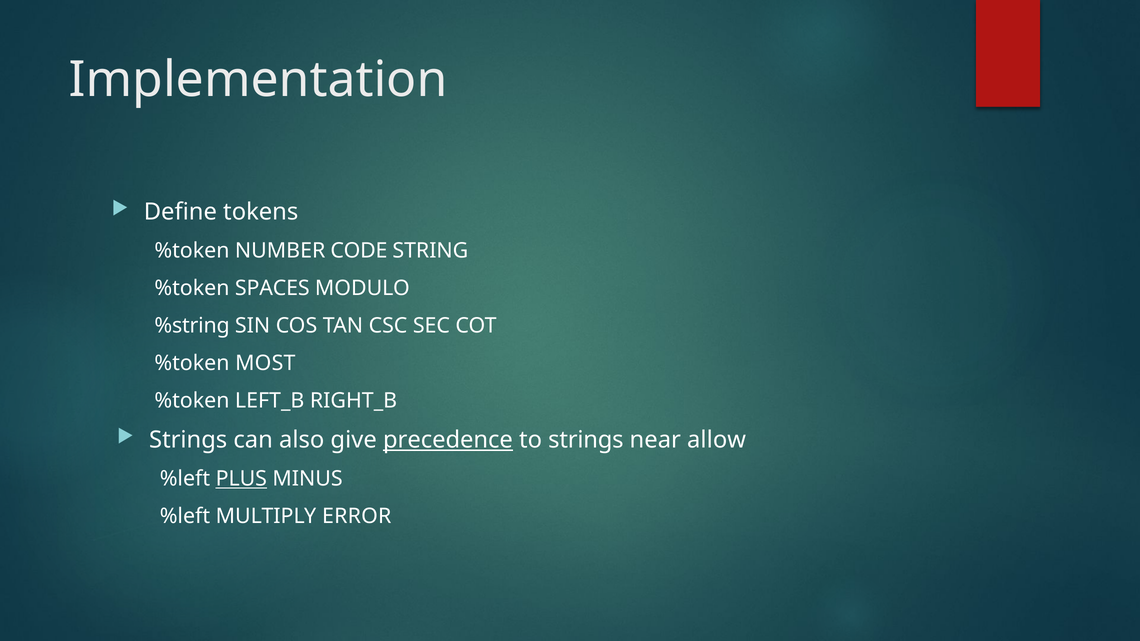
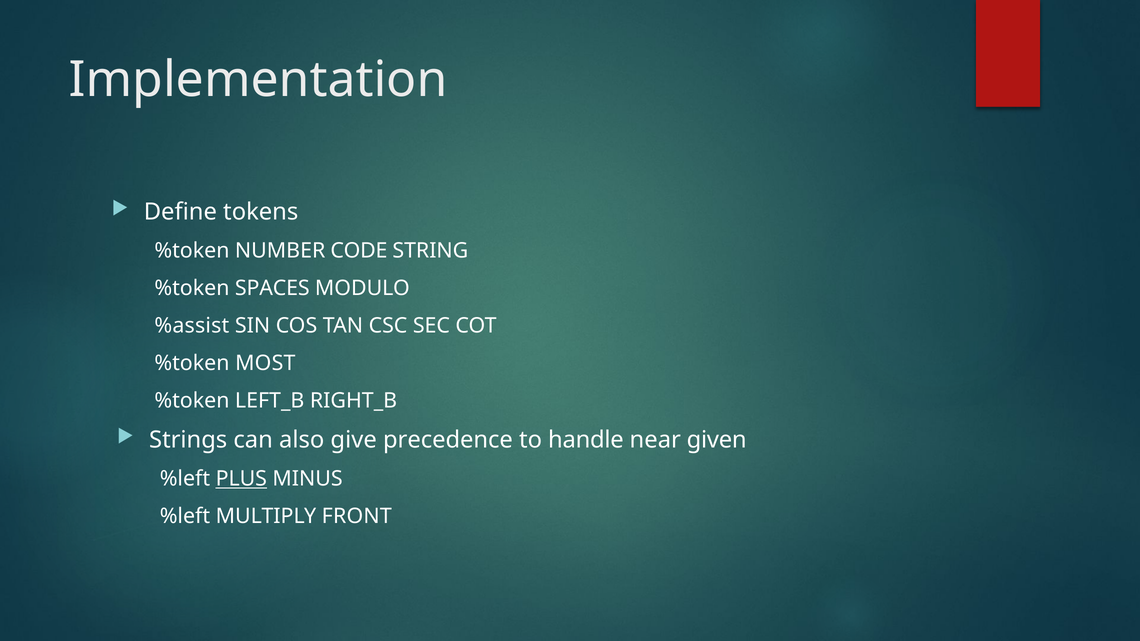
%string: %string -> %assist
precedence underline: present -> none
to strings: strings -> handle
allow: allow -> given
ERROR: ERROR -> FRONT
